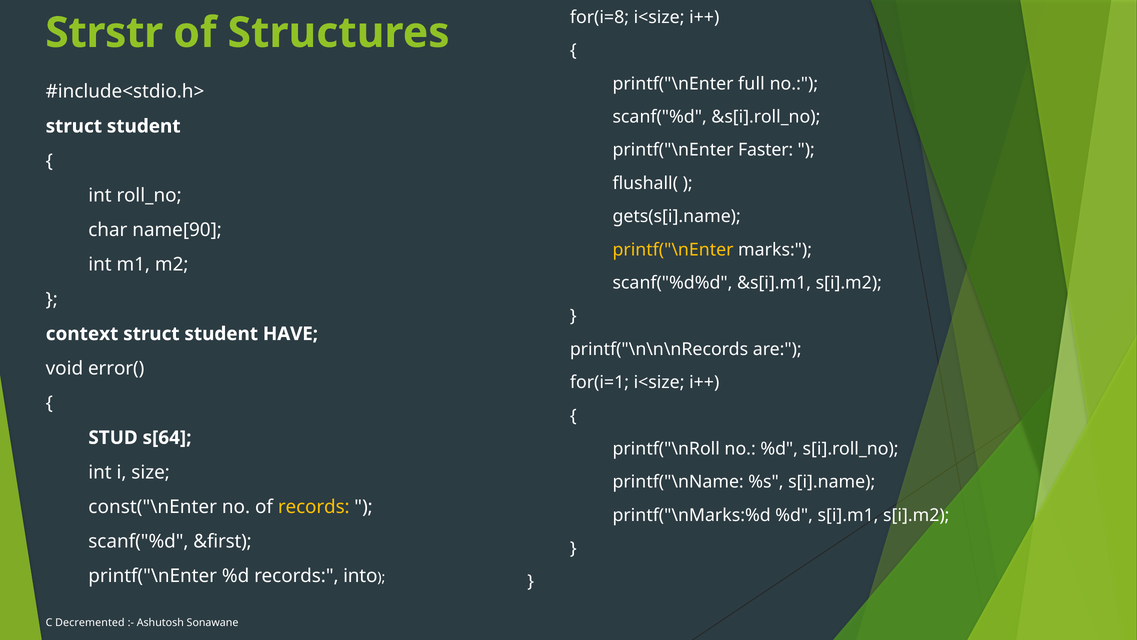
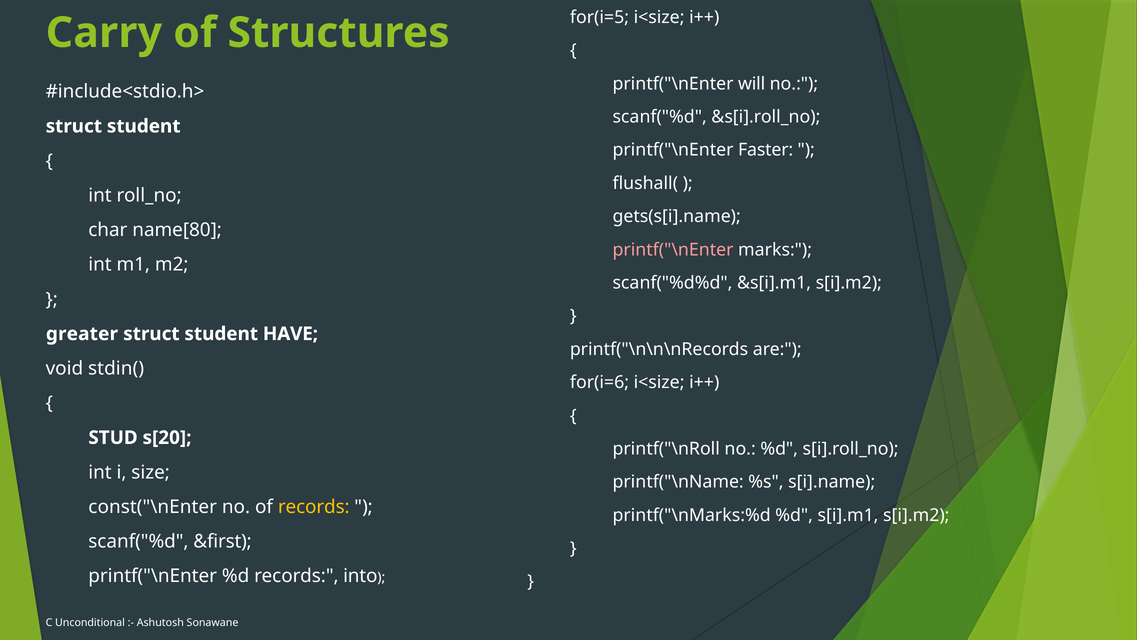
for(i=8: for(i=8 -> for(i=5
Strstr: Strstr -> Carry
full: full -> will
name[90: name[90 -> name[80
printf("\nEnter at (673, 250) colour: yellow -> pink
context: context -> greater
error(: error( -> stdin(
for(i=1: for(i=1 -> for(i=6
s[64: s[64 -> s[20
Decremented: Decremented -> Unconditional
